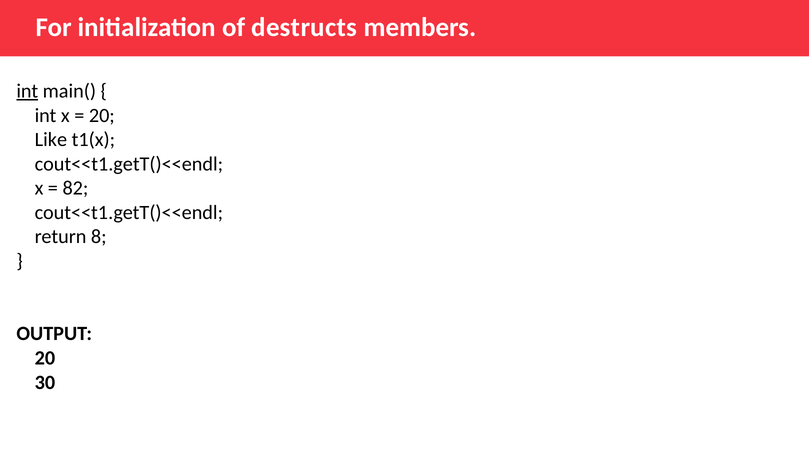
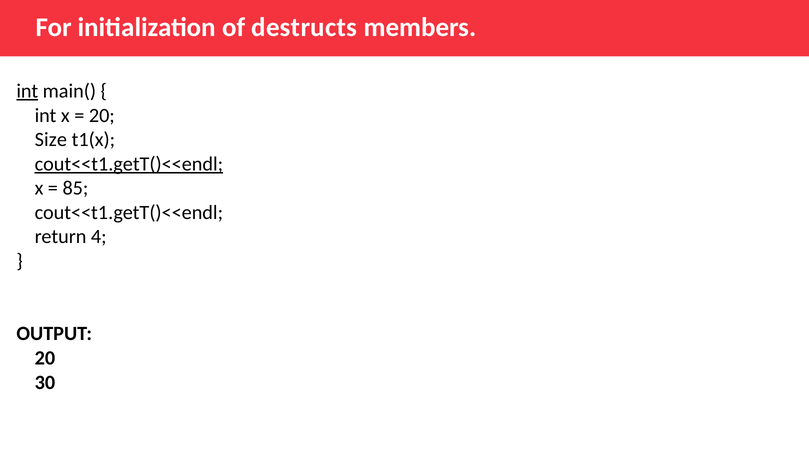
Like: Like -> Size
cout<<t1.getT()<<endl at (129, 164) underline: none -> present
82: 82 -> 85
8: 8 -> 4
